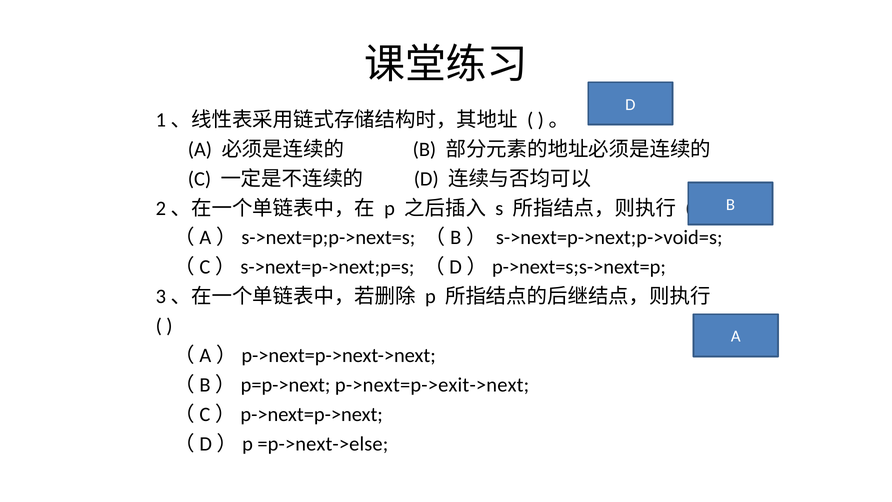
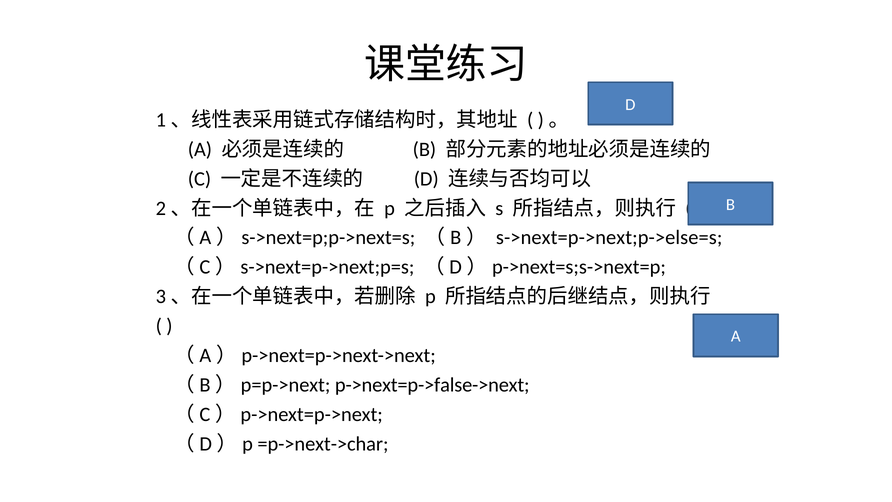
s->next=p->next;p->void=s: s->next=p->next;p->void=s -> s->next=p->next;p->else=s
p->next=p->exit->next: p->next=p->exit->next -> p->next=p->false->next
=p->next->else: =p->next->else -> =p->next->char
